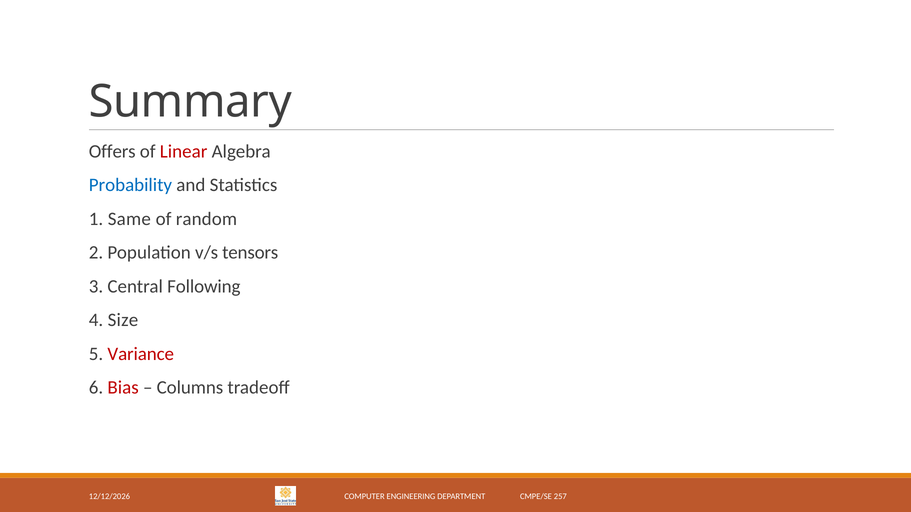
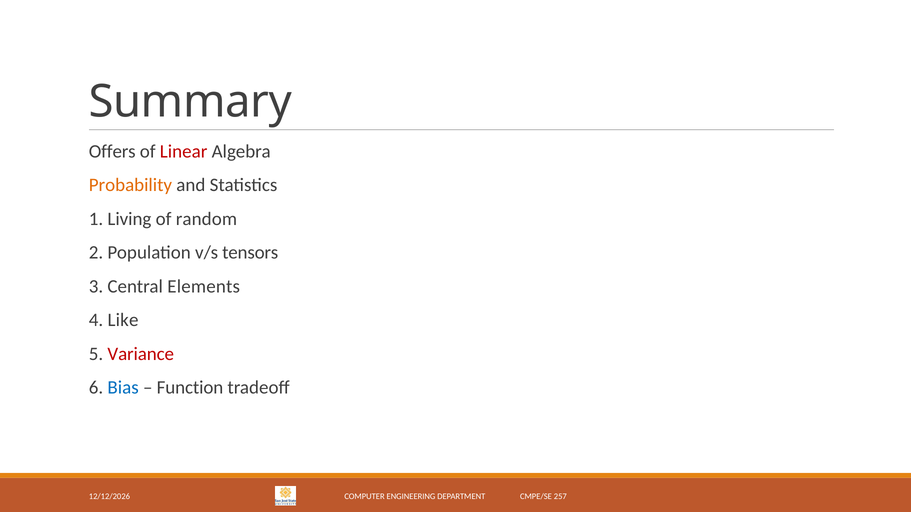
Probability colour: blue -> orange
Same: Same -> Living
Following: Following -> Elements
Size: Size -> Like
Bias colour: red -> blue
Columns: Columns -> Function
